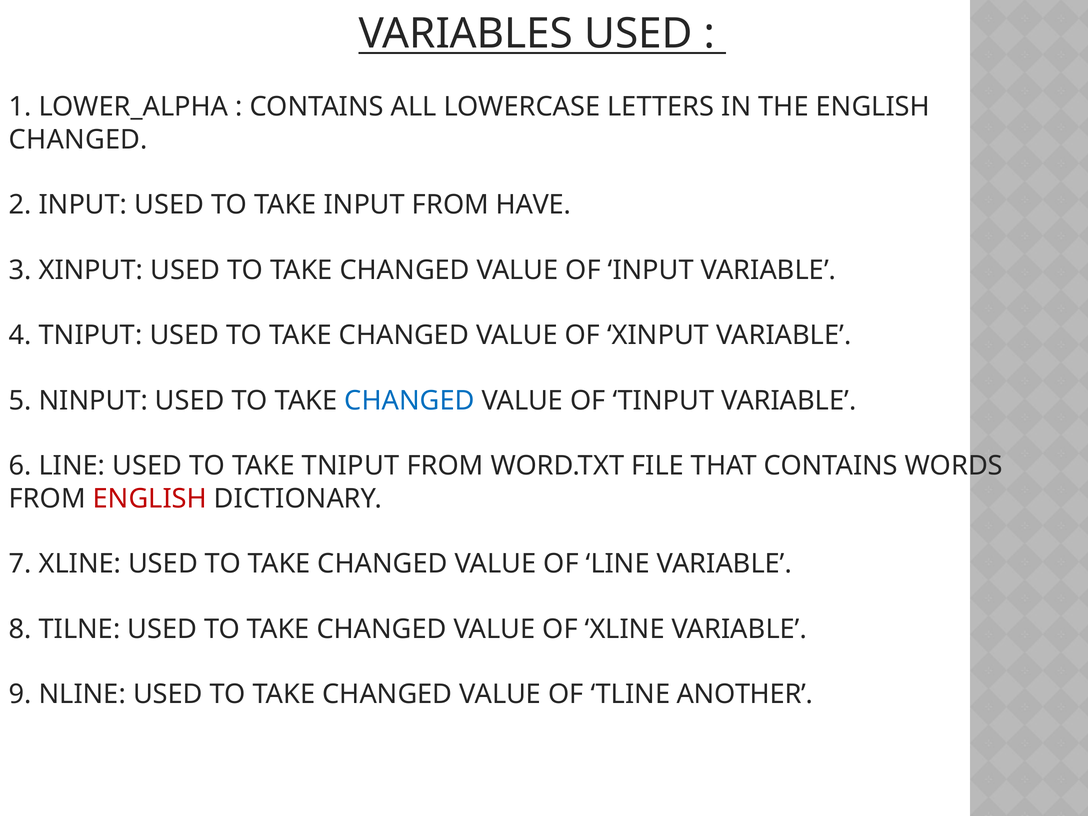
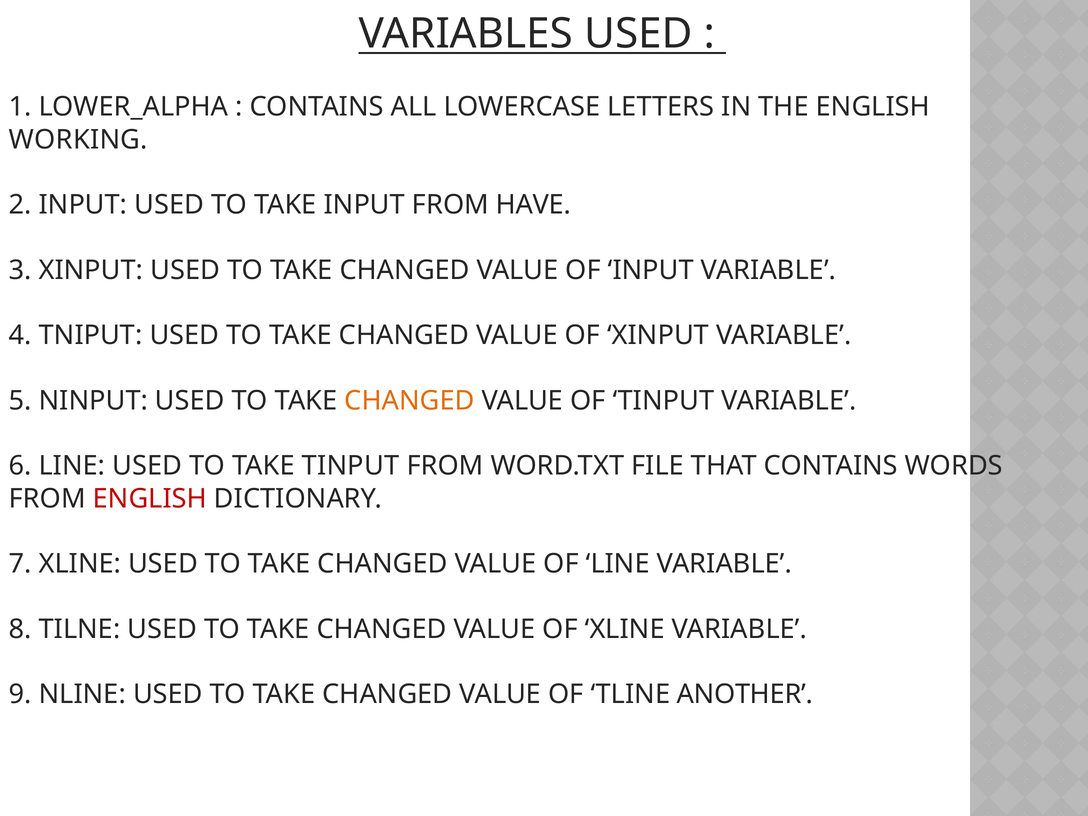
CHANGED at (78, 140): CHANGED -> WORKING
CHANGED at (409, 401) colour: blue -> orange
TAKE TNIPUT: TNIPUT -> TINPUT
